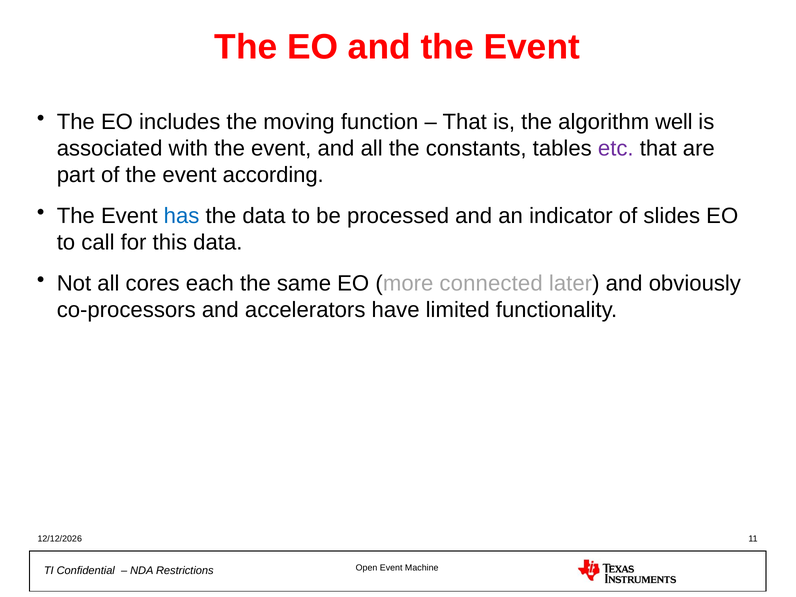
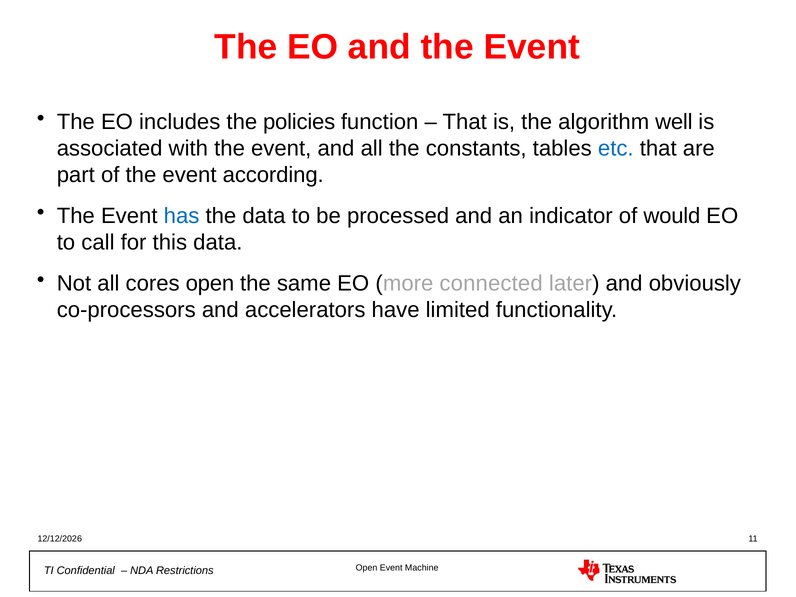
moving: moving -> policies
etc colour: purple -> blue
slides: slides -> would
cores each: each -> open
